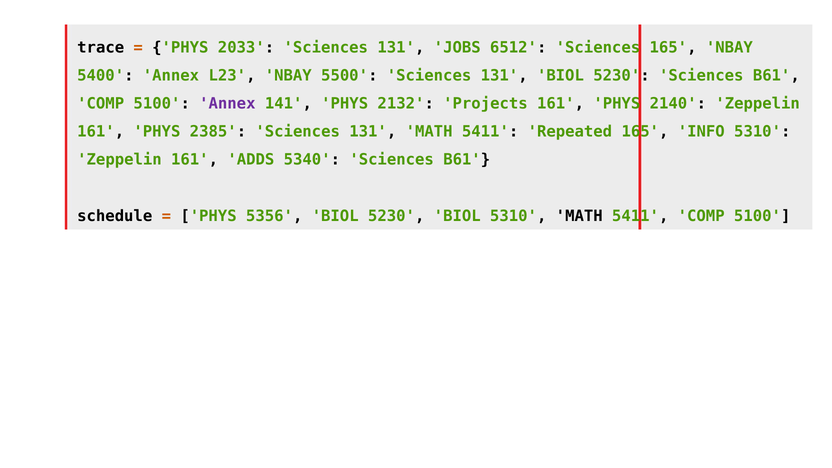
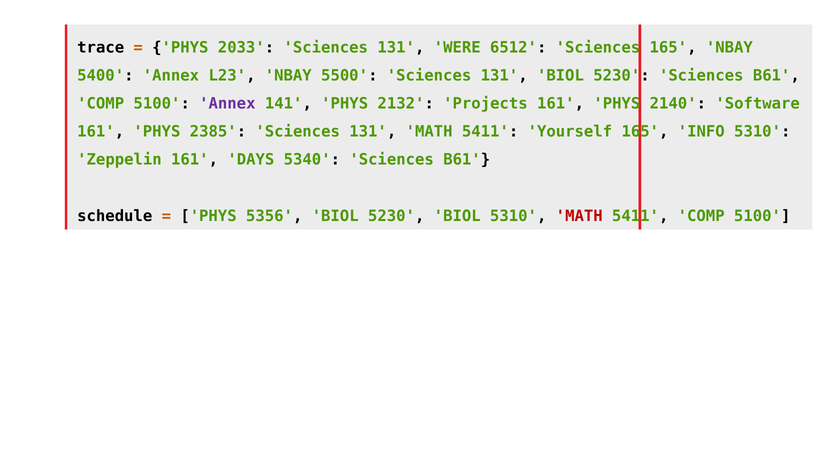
JOBS: JOBS -> WERE
2140 Zeppelin: Zeppelin -> Software
Repeated: Repeated -> Yourself
ADDS: ADDS -> DAYS
MATH at (579, 216) colour: black -> red
